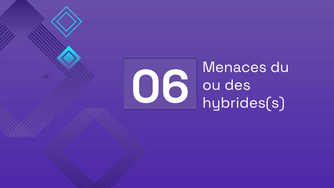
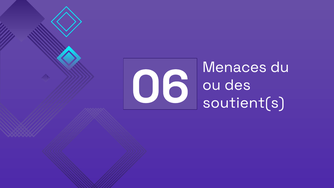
hybrides(s: hybrides(s -> soutient(s
